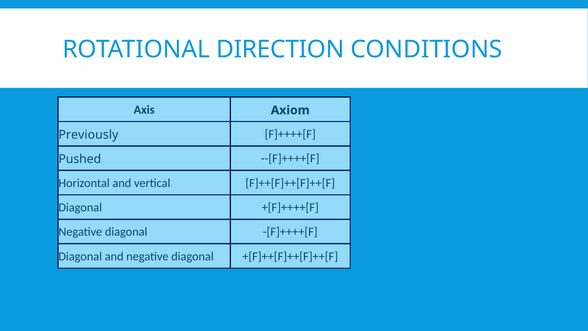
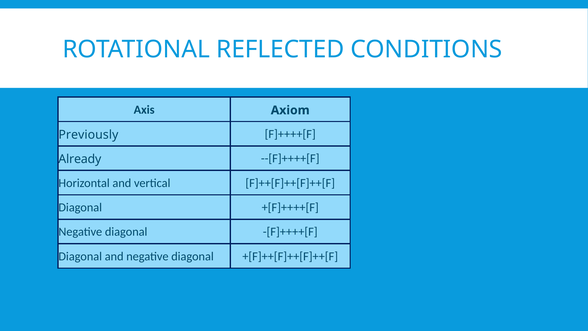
DIRECTION: DIRECTION -> REFLECTED
Pushed: Pushed -> Already
